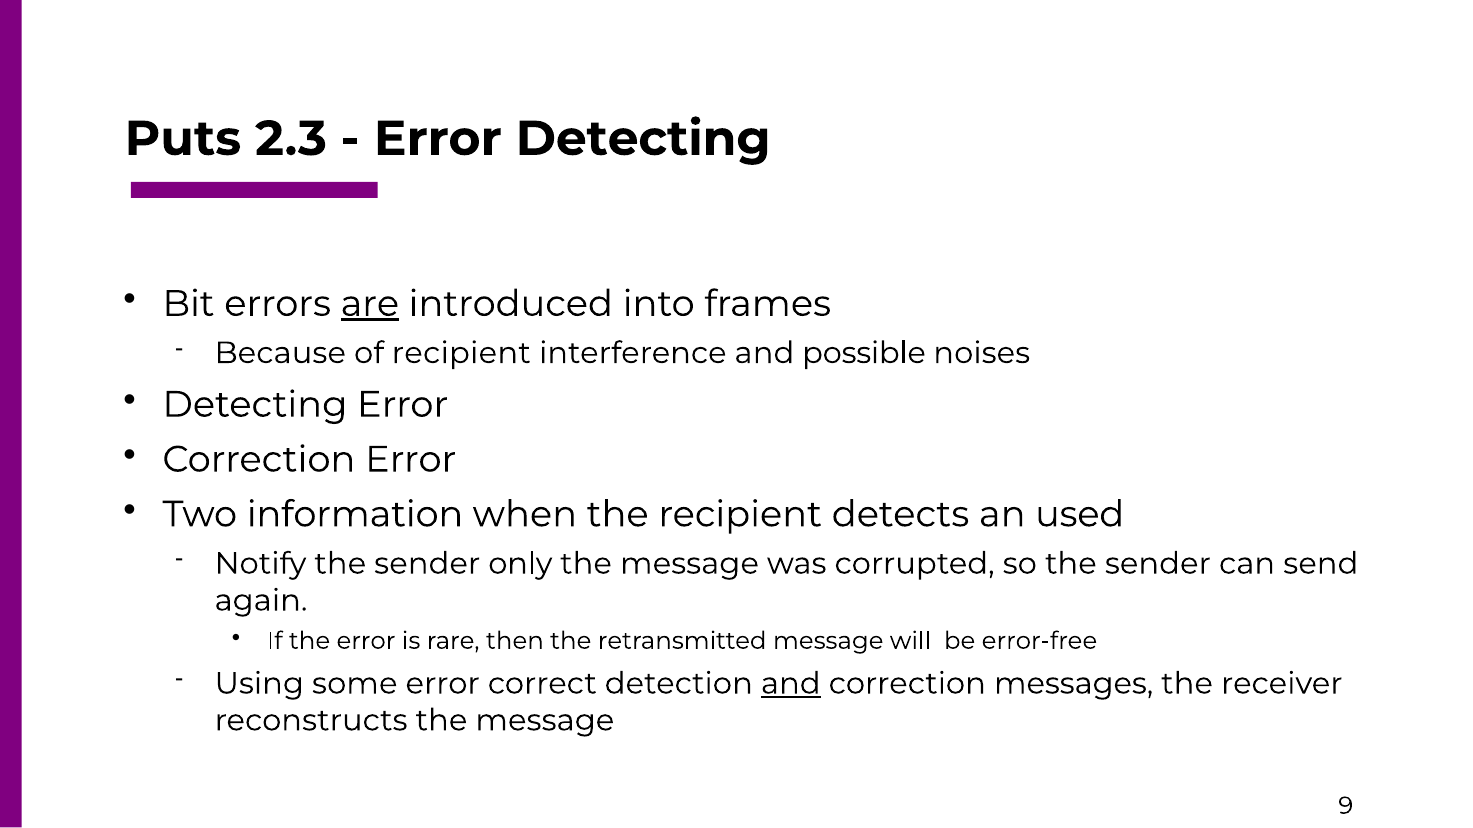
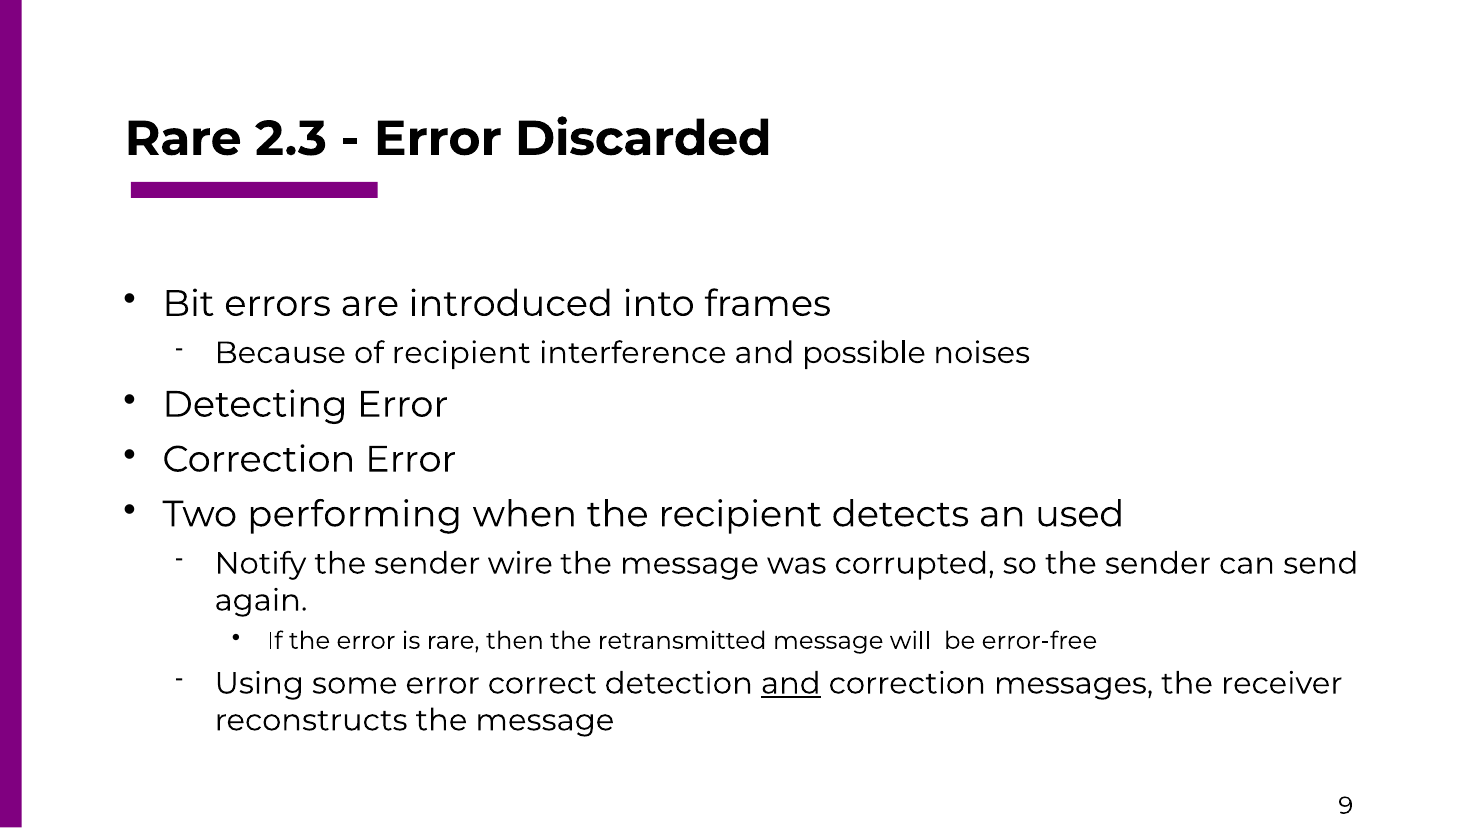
Puts at (183, 139): Puts -> Rare
Error Detecting: Detecting -> Discarded
are underline: present -> none
information: information -> performing
only: only -> wire
